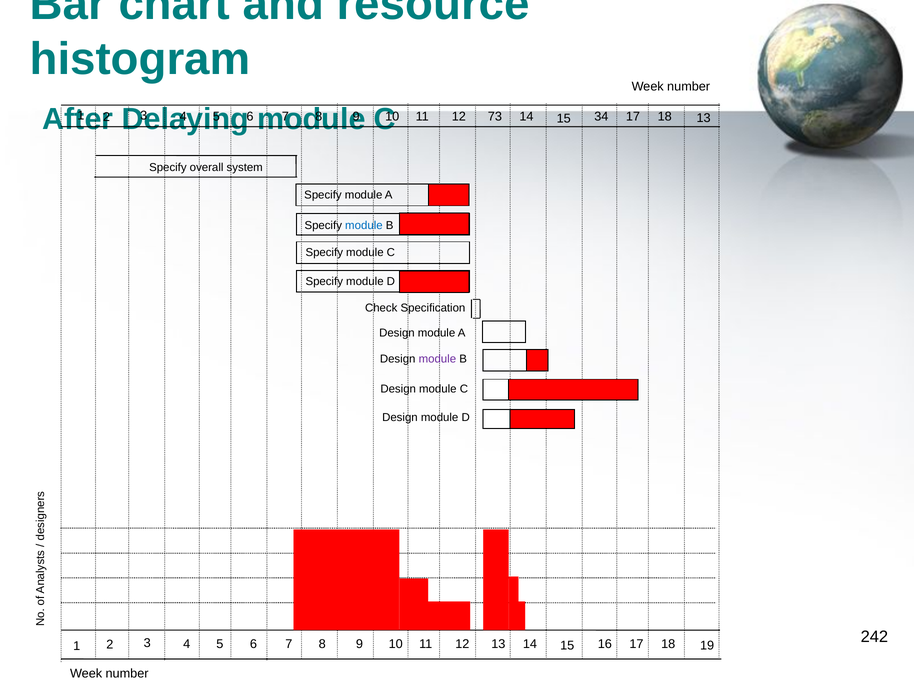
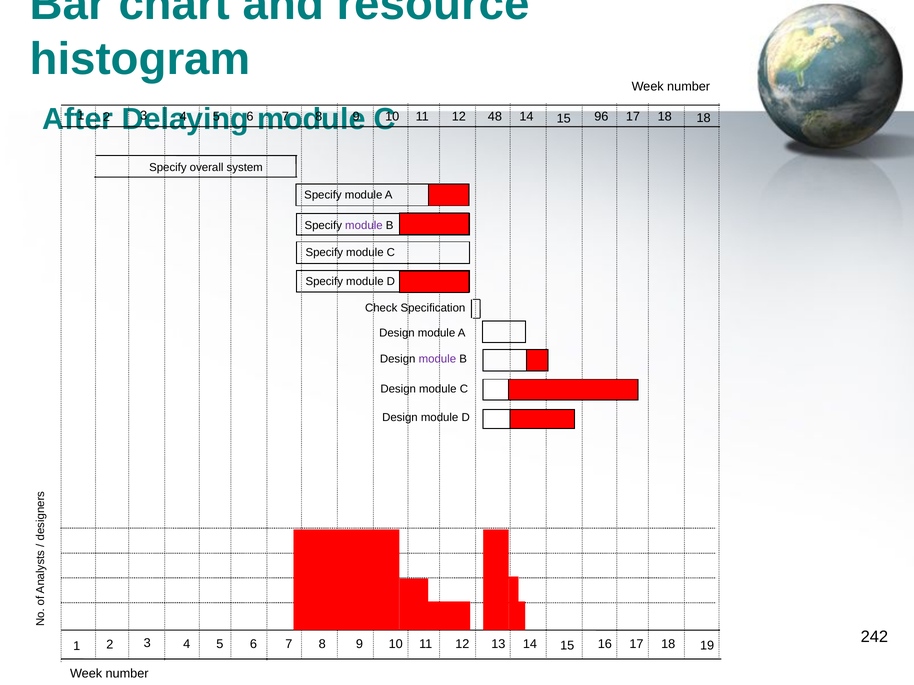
73: 73 -> 48
34: 34 -> 96
18 13: 13 -> 18
module at (364, 225) colour: blue -> purple
